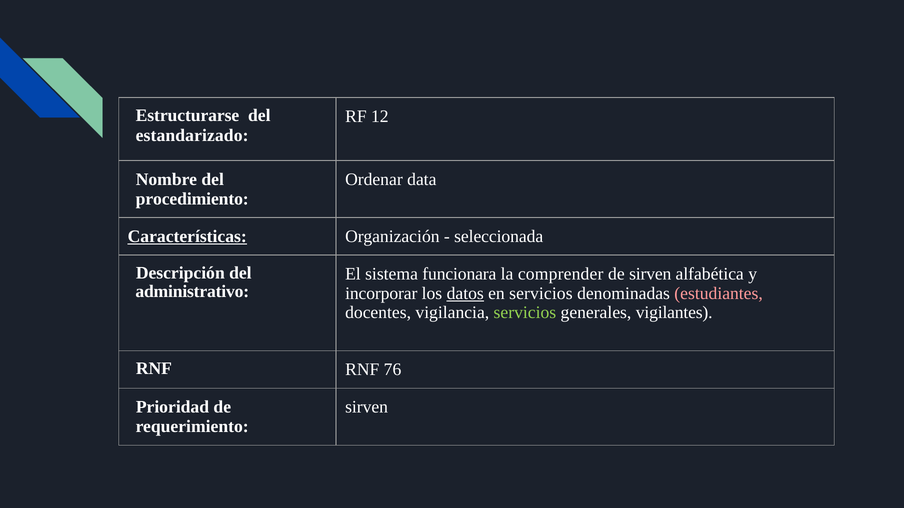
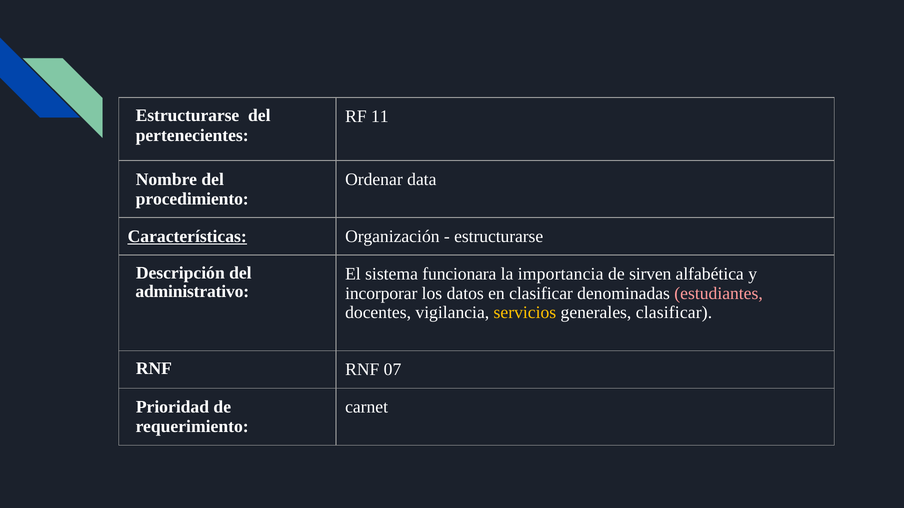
12: 12 -> 11
estandarizado: estandarizado -> pertenecientes
seleccionada at (499, 236): seleccionada -> estructurarse
comprender: comprender -> importancia
datos underline: present -> none
en servicios: servicios -> clasificar
servicios at (525, 313) colour: light green -> yellow
generales vigilantes: vigilantes -> clasificar
76: 76 -> 07
sirven at (367, 408): sirven -> carnet
